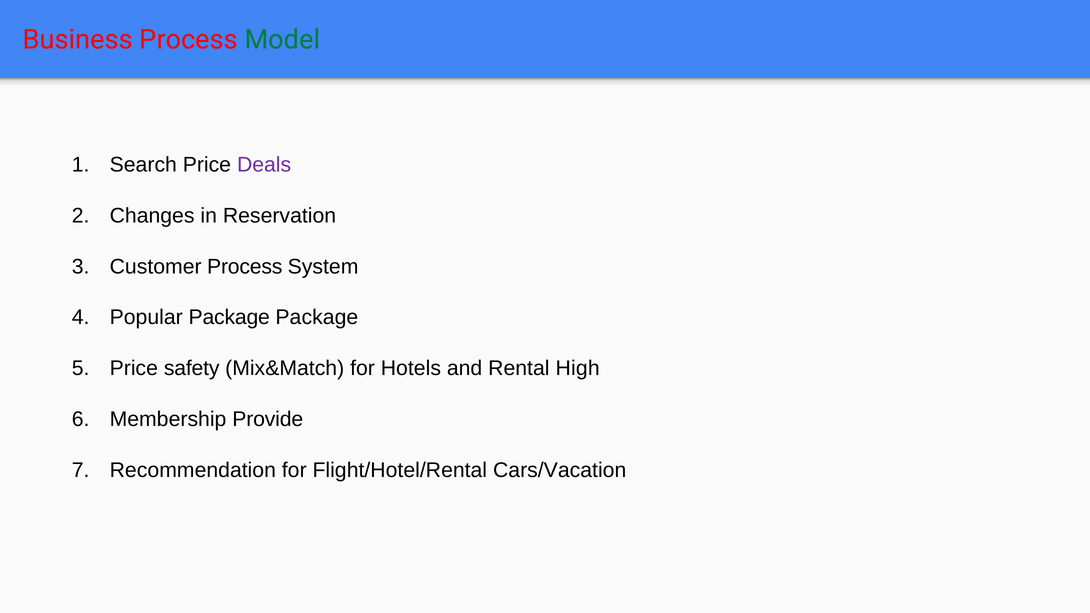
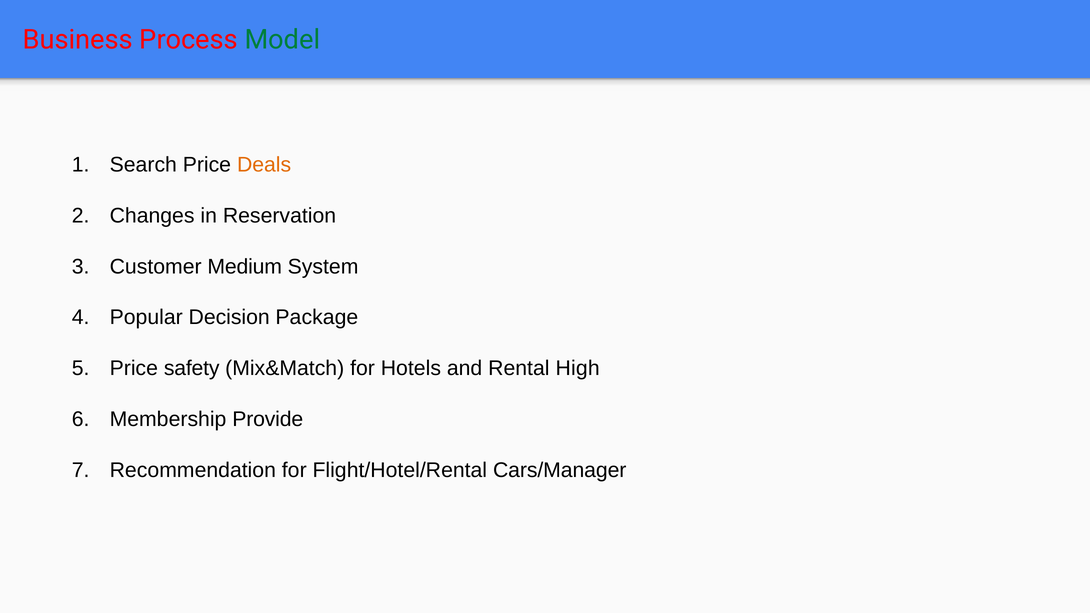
Deals colour: purple -> orange
Customer Process: Process -> Medium
Popular Package: Package -> Decision
Cars/Vacation: Cars/Vacation -> Cars/Manager
